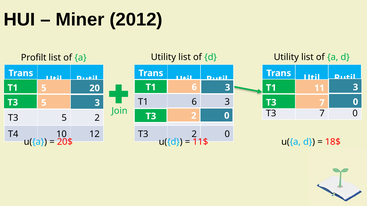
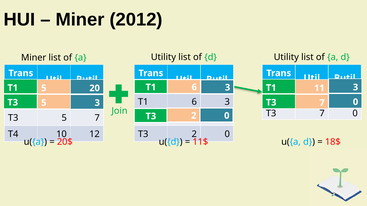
Profilt at (34, 58): Profilt -> Miner
5 2: 2 -> 7
